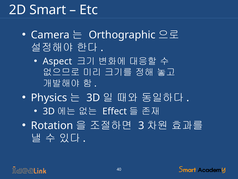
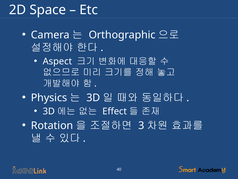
Smart: Smart -> Space
